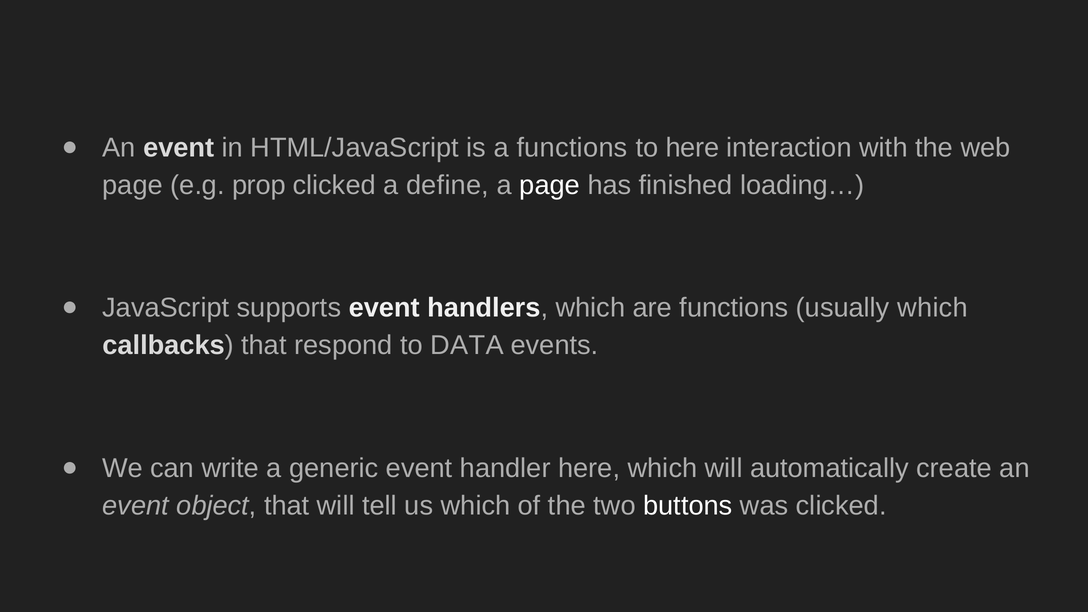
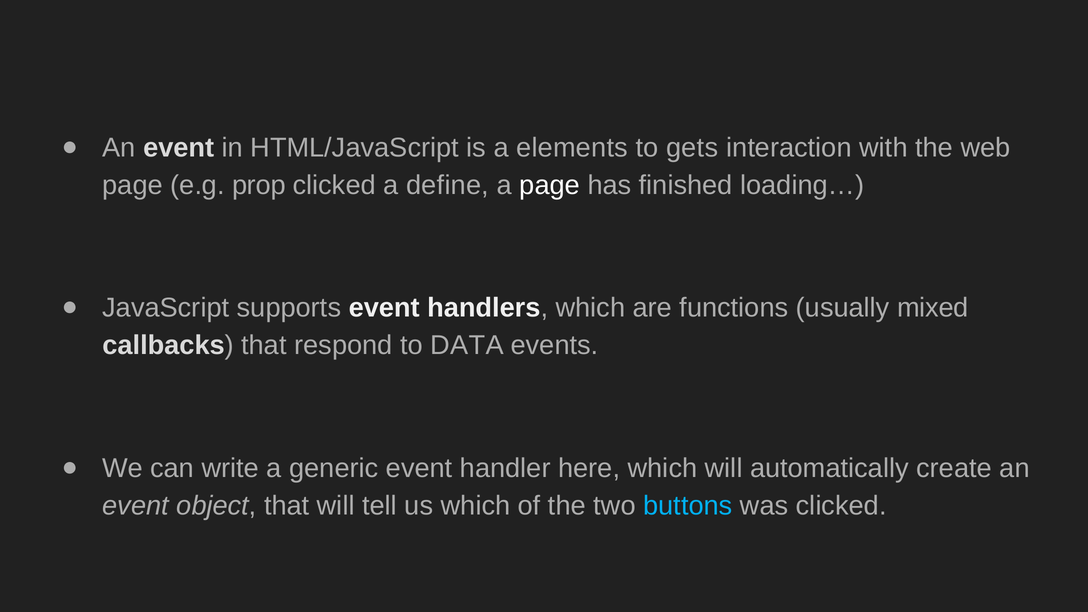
a functions: functions -> elements
to here: here -> gets
usually which: which -> mixed
buttons colour: white -> light blue
